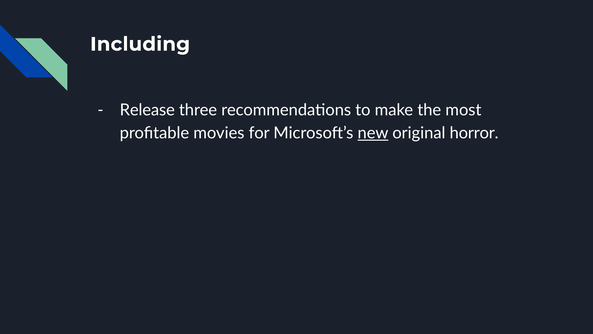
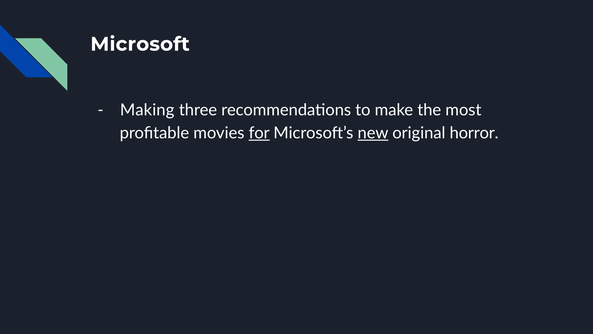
Including: Including -> Microsoft
Release: Release -> Making
for underline: none -> present
